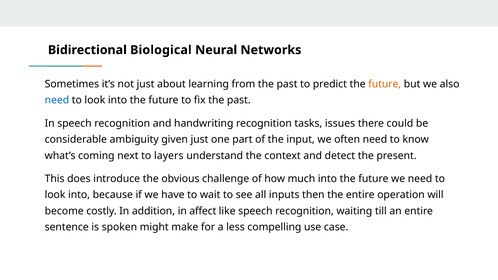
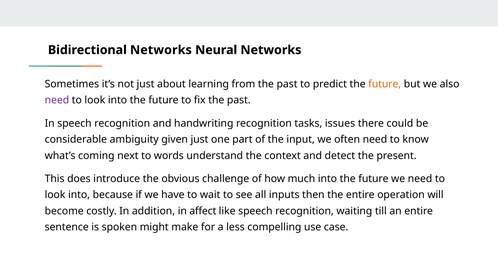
Bidirectional Biological: Biological -> Networks
need at (57, 100) colour: blue -> purple
layers: layers -> words
